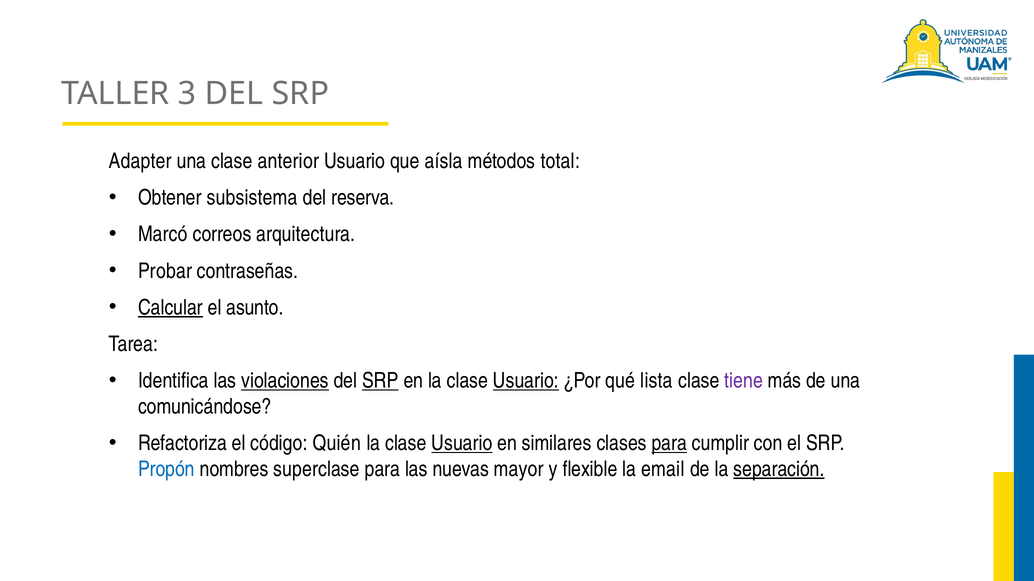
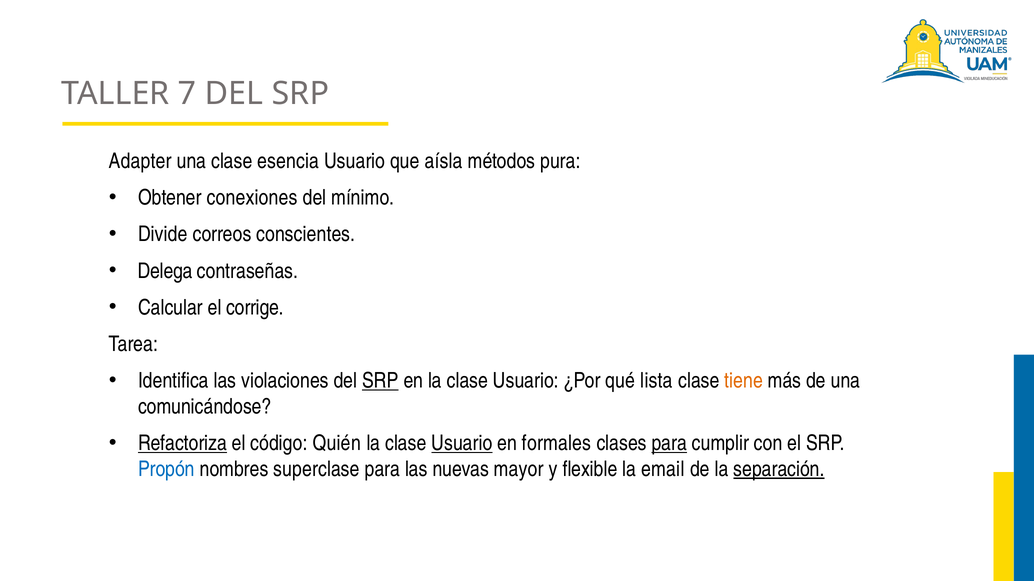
3: 3 -> 7
anterior: anterior -> esencia
total: total -> pura
subsistema: subsistema -> conexiones
reserva: reserva -> mínimo
Marcó: Marcó -> Divide
arquitectura: arquitectura -> conscientes
Probar: Probar -> Delega
Calcular underline: present -> none
asunto: asunto -> corrige
violaciones underline: present -> none
Usuario at (526, 381) underline: present -> none
tiene colour: purple -> orange
Refactoriza underline: none -> present
similares: similares -> formales
